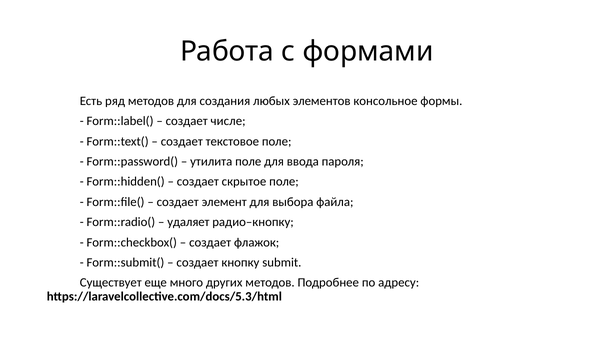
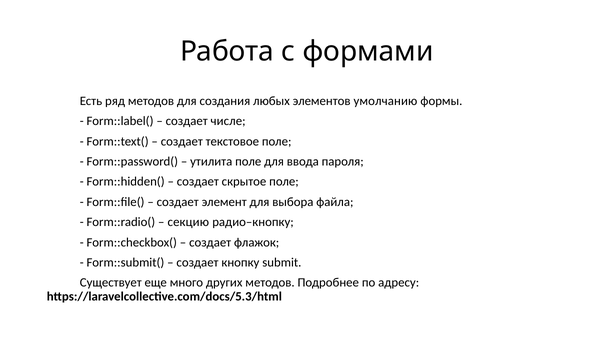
консольное: консольное -> умолчанию
удаляет: удаляет -> секцию
